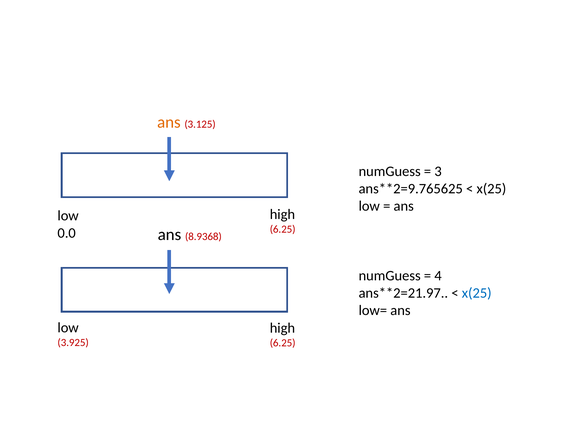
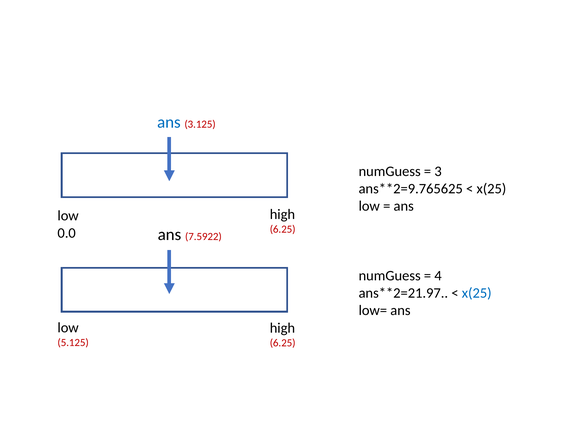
ans at (169, 122) colour: orange -> blue
8.9368: 8.9368 -> 7.5922
3.925: 3.925 -> 5.125
